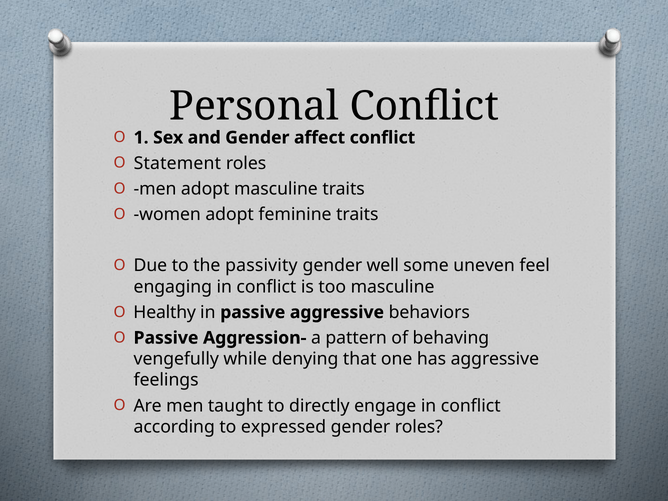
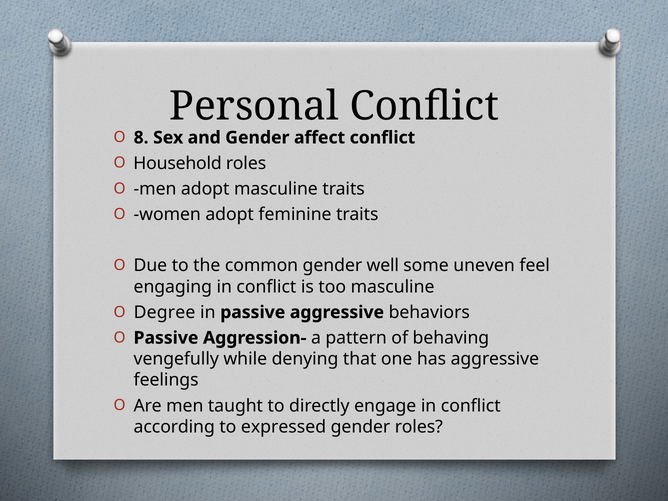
1: 1 -> 8
Statement: Statement -> Household
passivity: passivity -> common
Healthy: Healthy -> Degree
